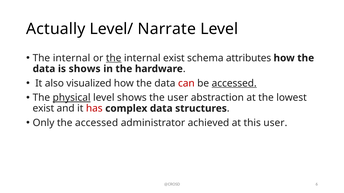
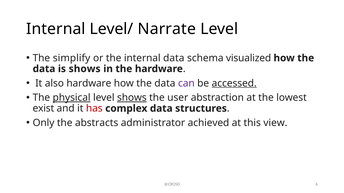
Actually at (56, 29): Actually -> Internal
internal at (72, 58): internal -> simplify
the at (114, 58) underline: present -> none
internal exist: exist -> data
attributes: attributes -> visualized
also visualized: visualized -> hardware
can colour: red -> purple
shows at (132, 98) underline: none -> present
the accessed: accessed -> abstracts
this user: user -> view
